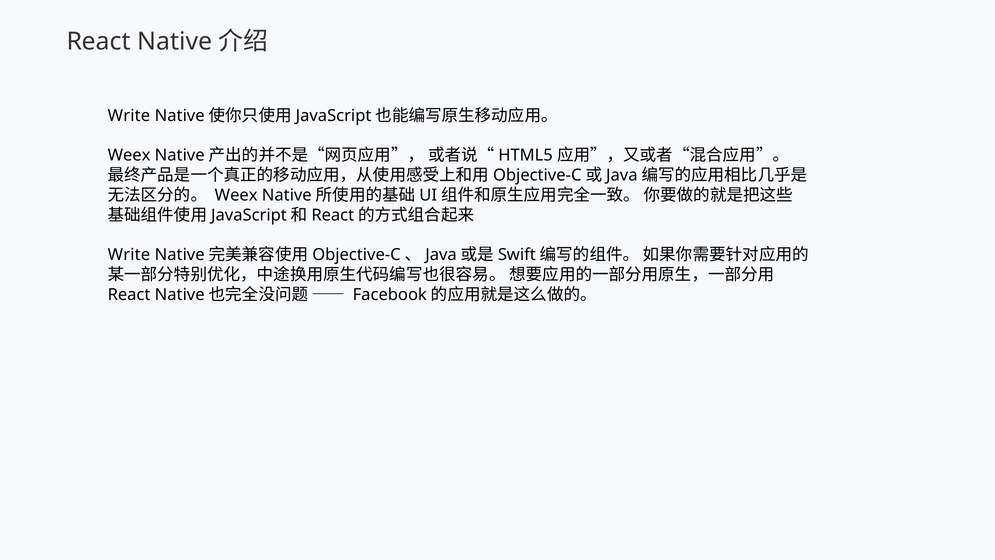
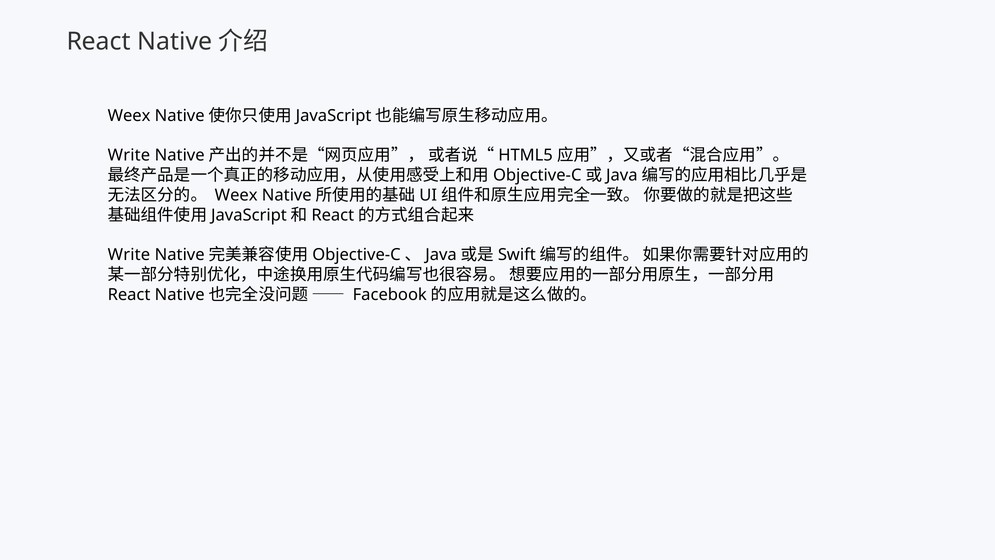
Write at (129, 116): Write -> Weex
Weex at (129, 155): Weex -> Write
